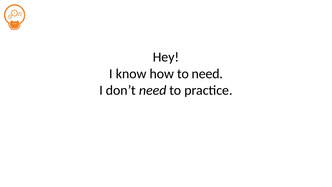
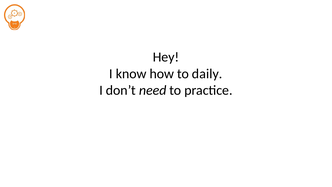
to need: need -> daily
